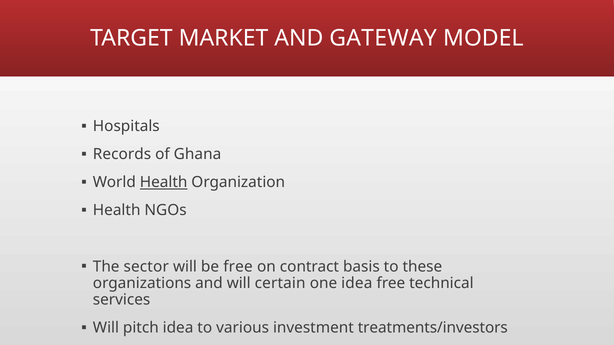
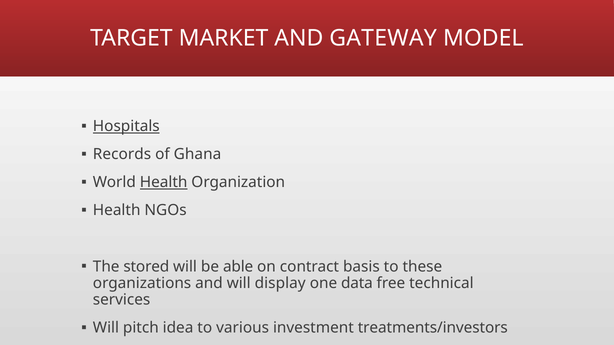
Hospitals underline: none -> present
sector: sector -> stored
be free: free -> able
certain: certain -> display
one idea: idea -> data
